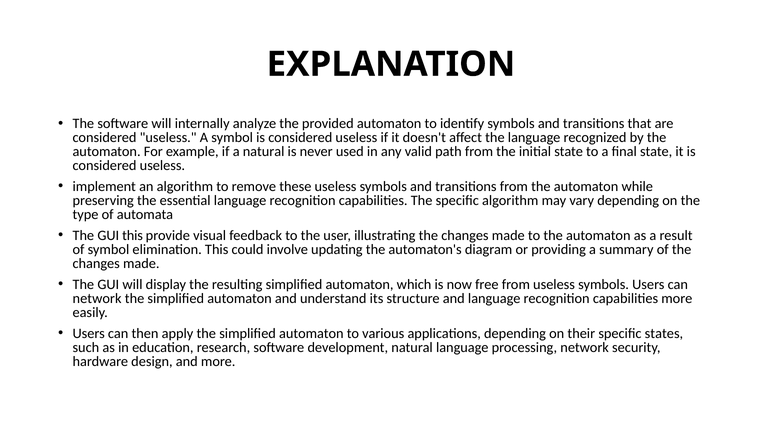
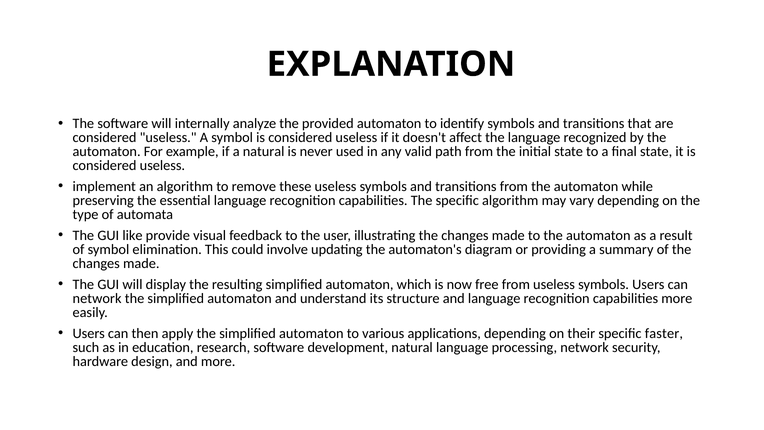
GUI this: this -> like
states: states -> faster
